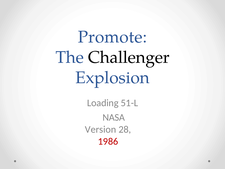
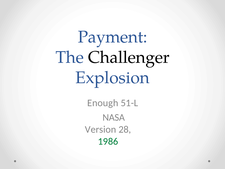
Promote: Promote -> Payment
Loading: Loading -> Enough
1986 colour: red -> green
